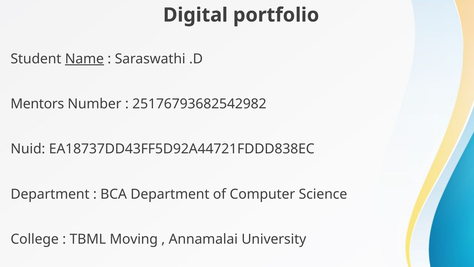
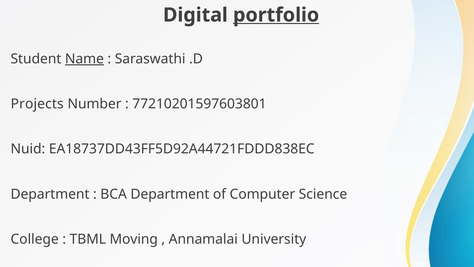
portfolio underline: none -> present
Mentors: Mentors -> Projects
25176793682542982: 25176793682542982 -> 77210201597603801
